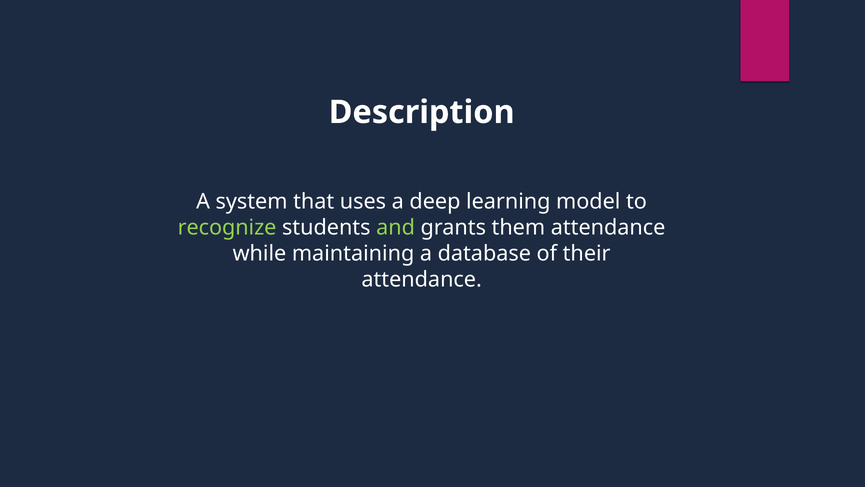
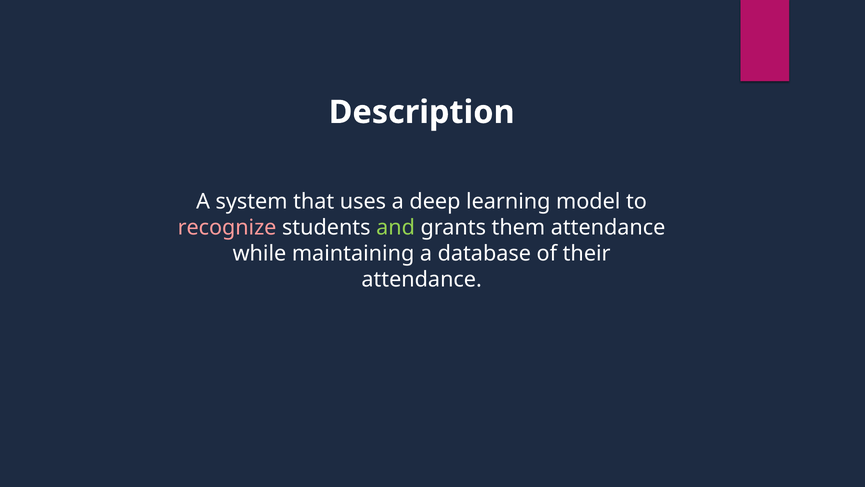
recognize colour: light green -> pink
